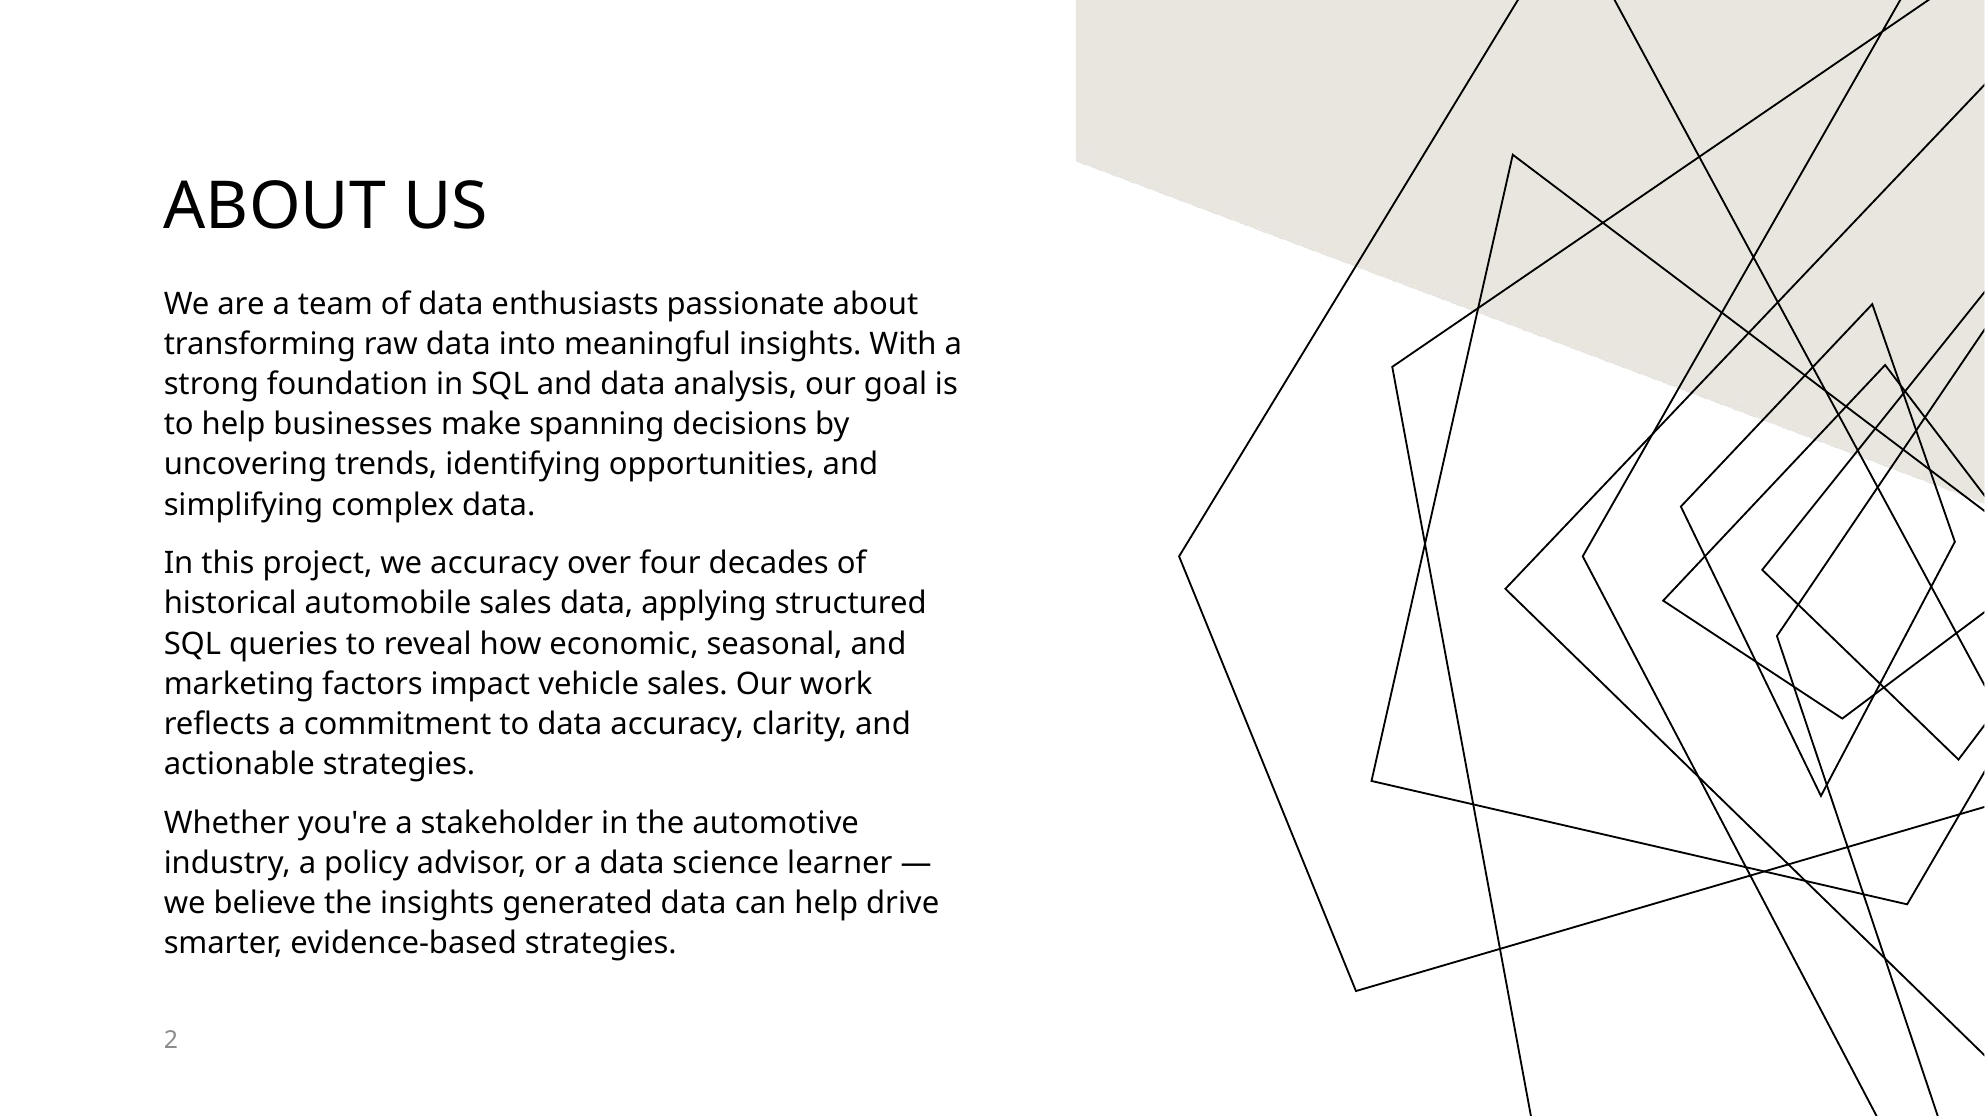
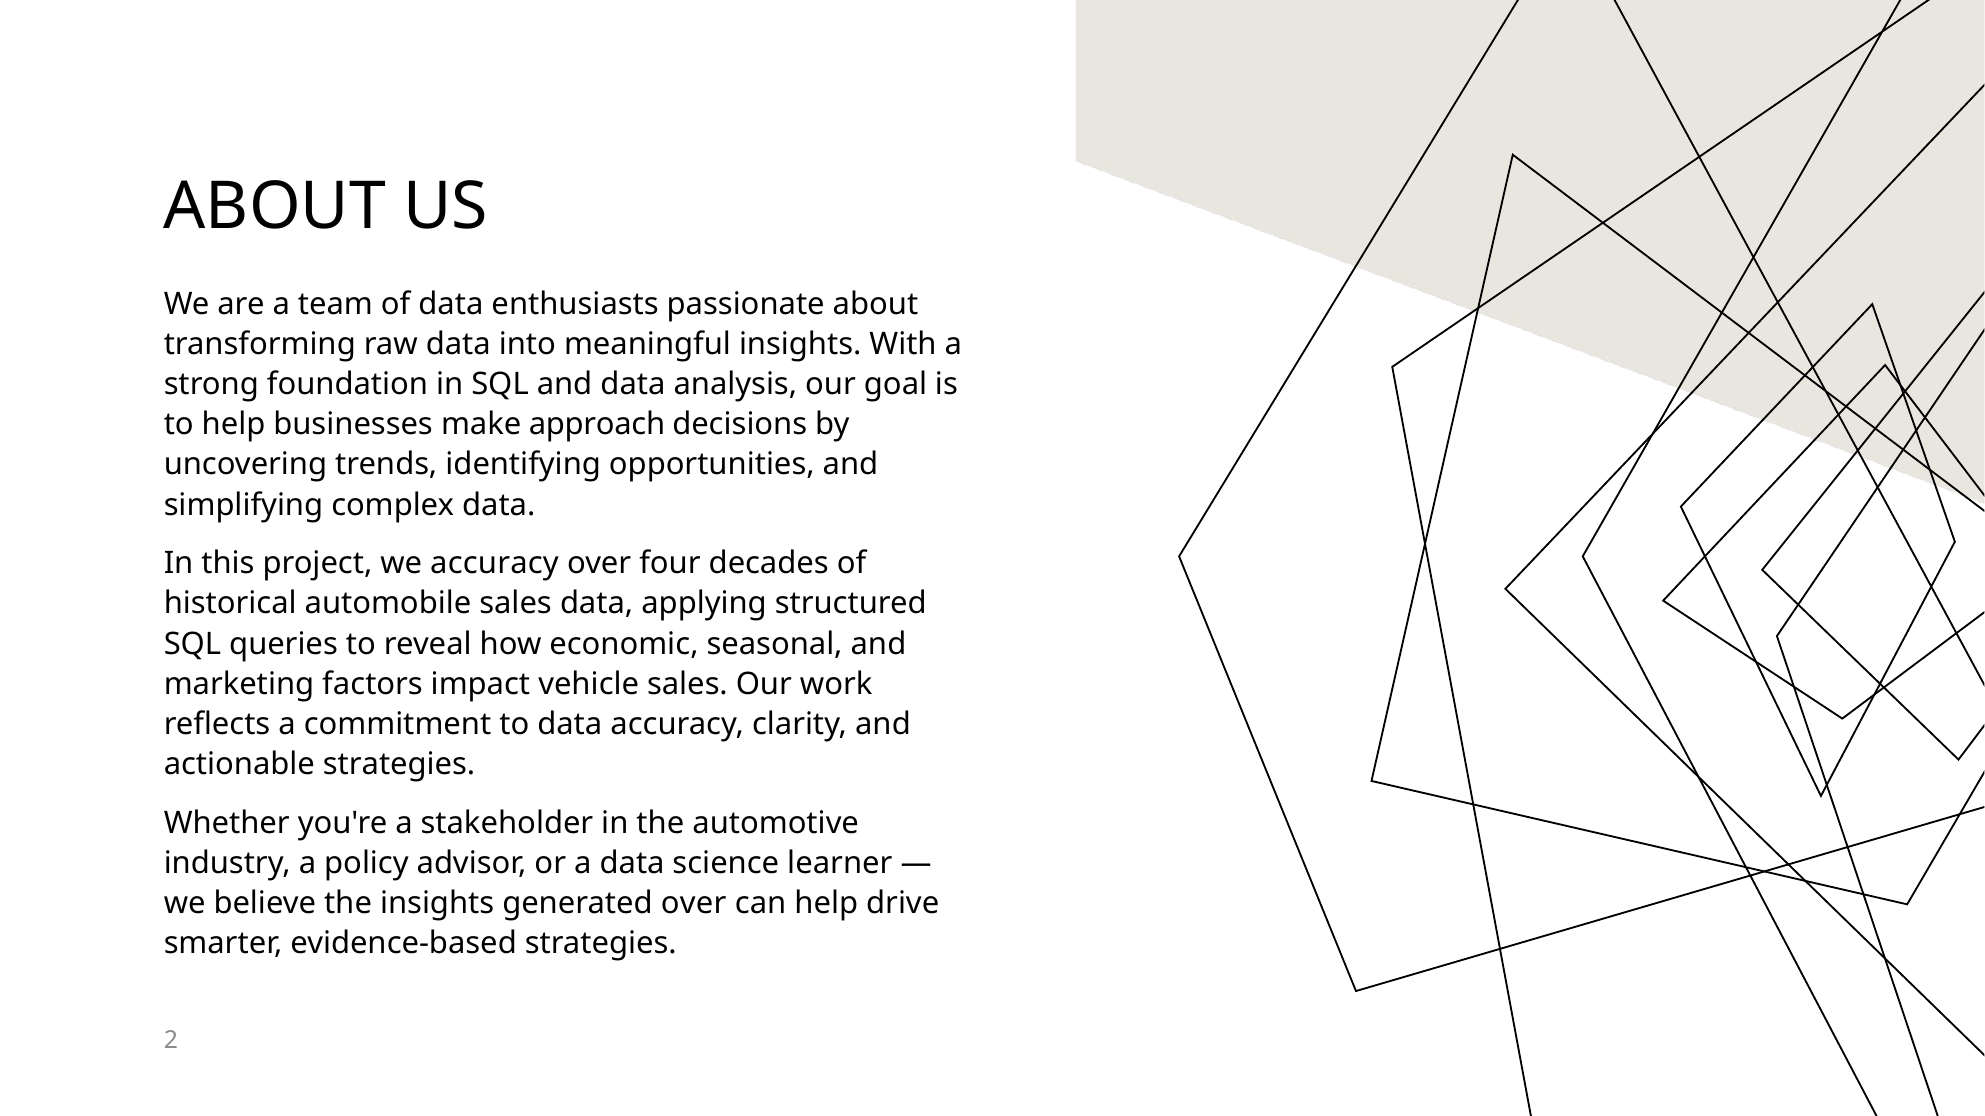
spanning: spanning -> approach
generated data: data -> over
